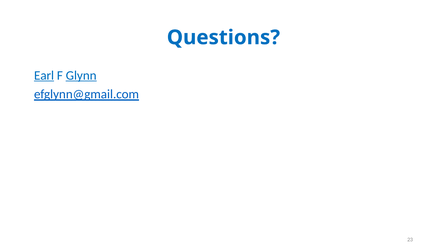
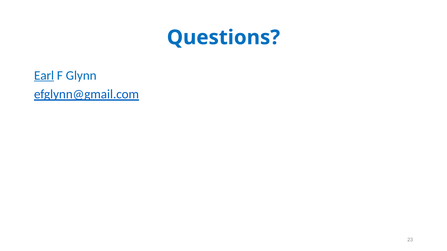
Glynn underline: present -> none
